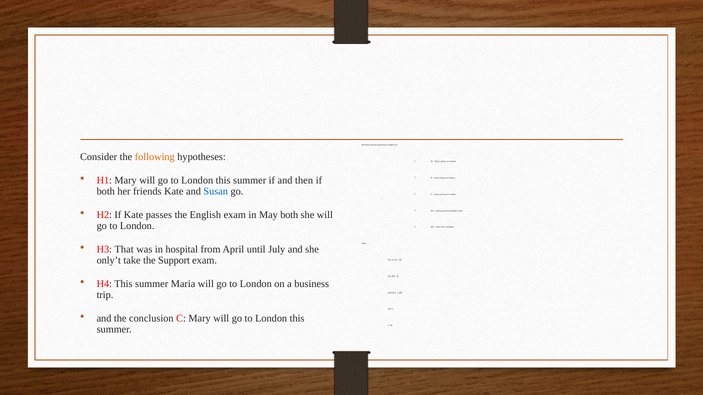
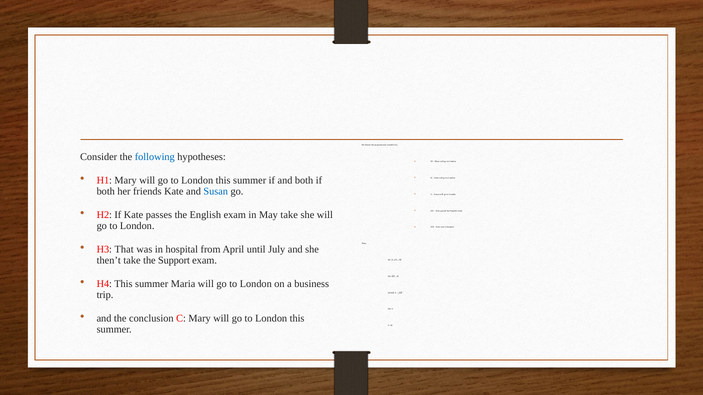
following colour: orange -> blue
and then: then -> both
May both: both -> take
only’t: only’t -> then’t
